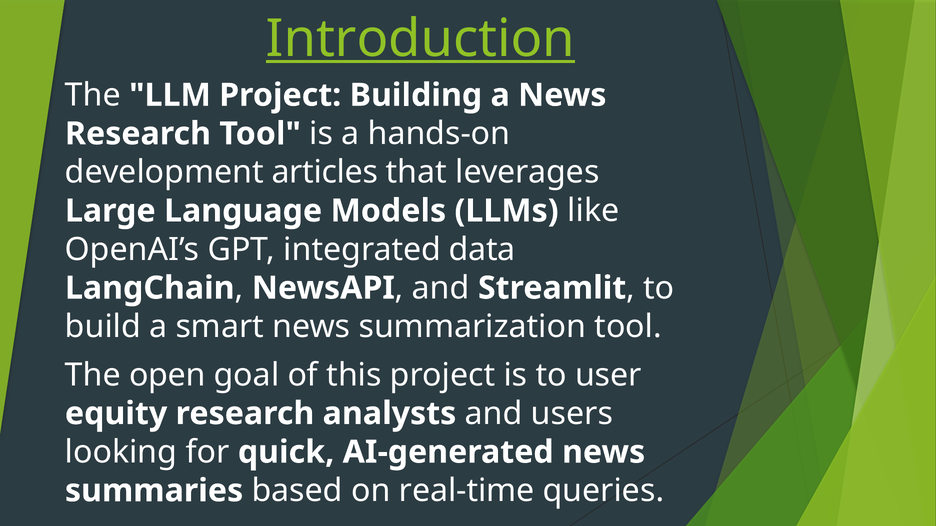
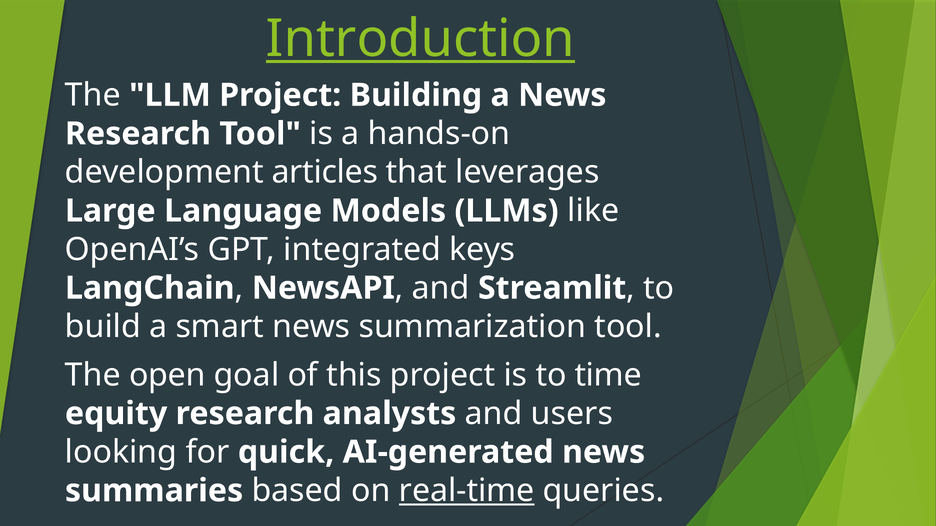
data: data -> keys
user: user -> time
real-time underline: none -> present
